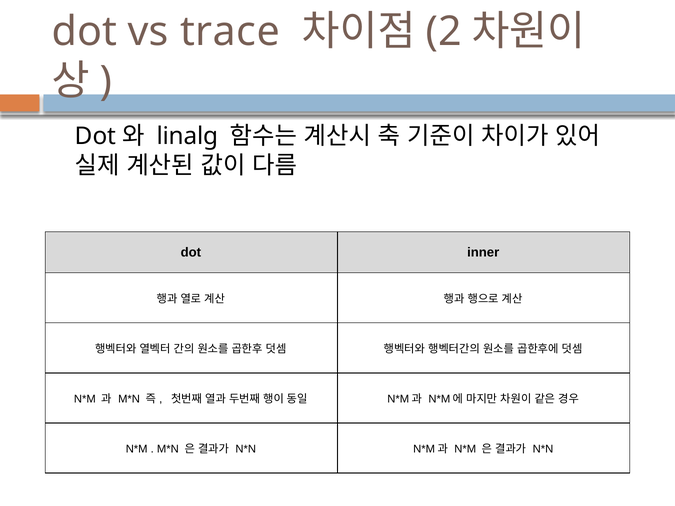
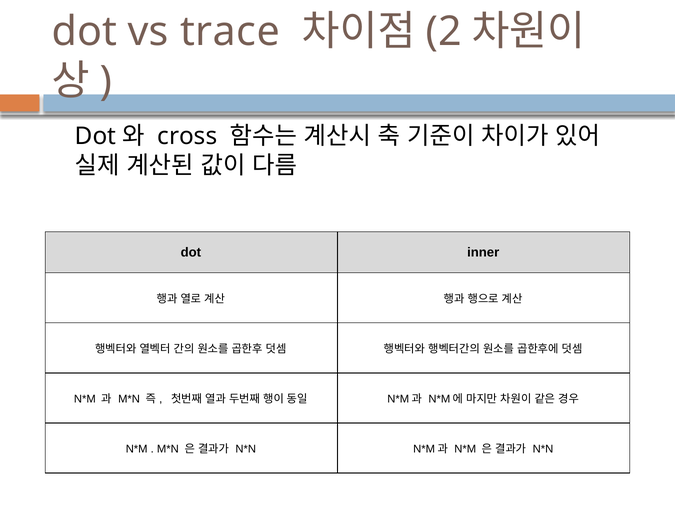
linalg: linalg -> cross
